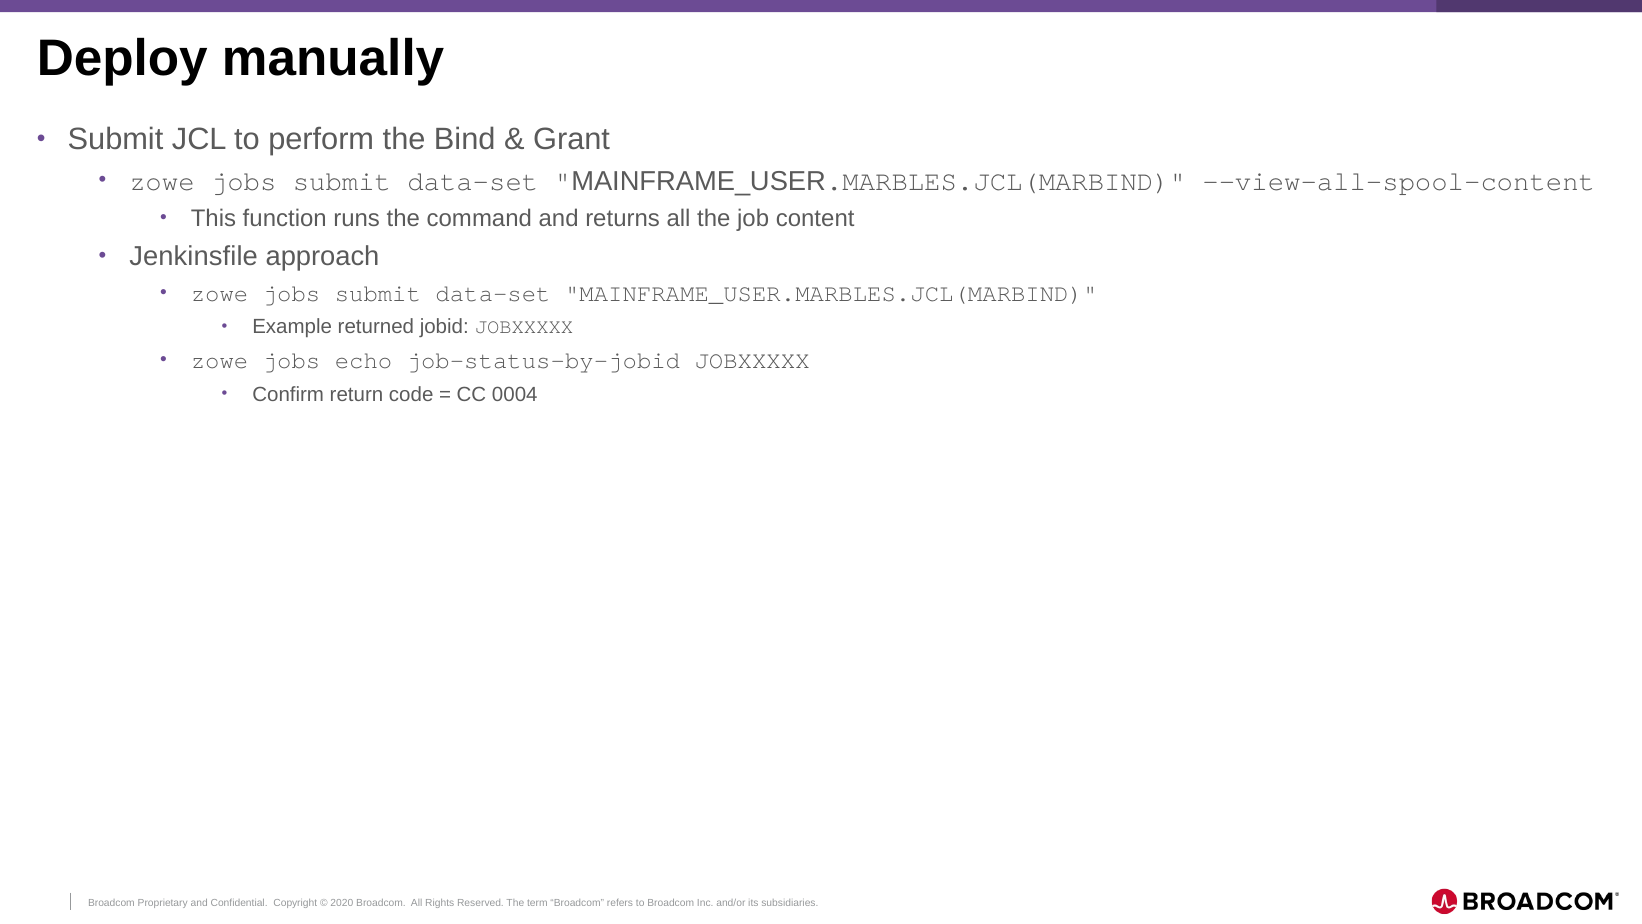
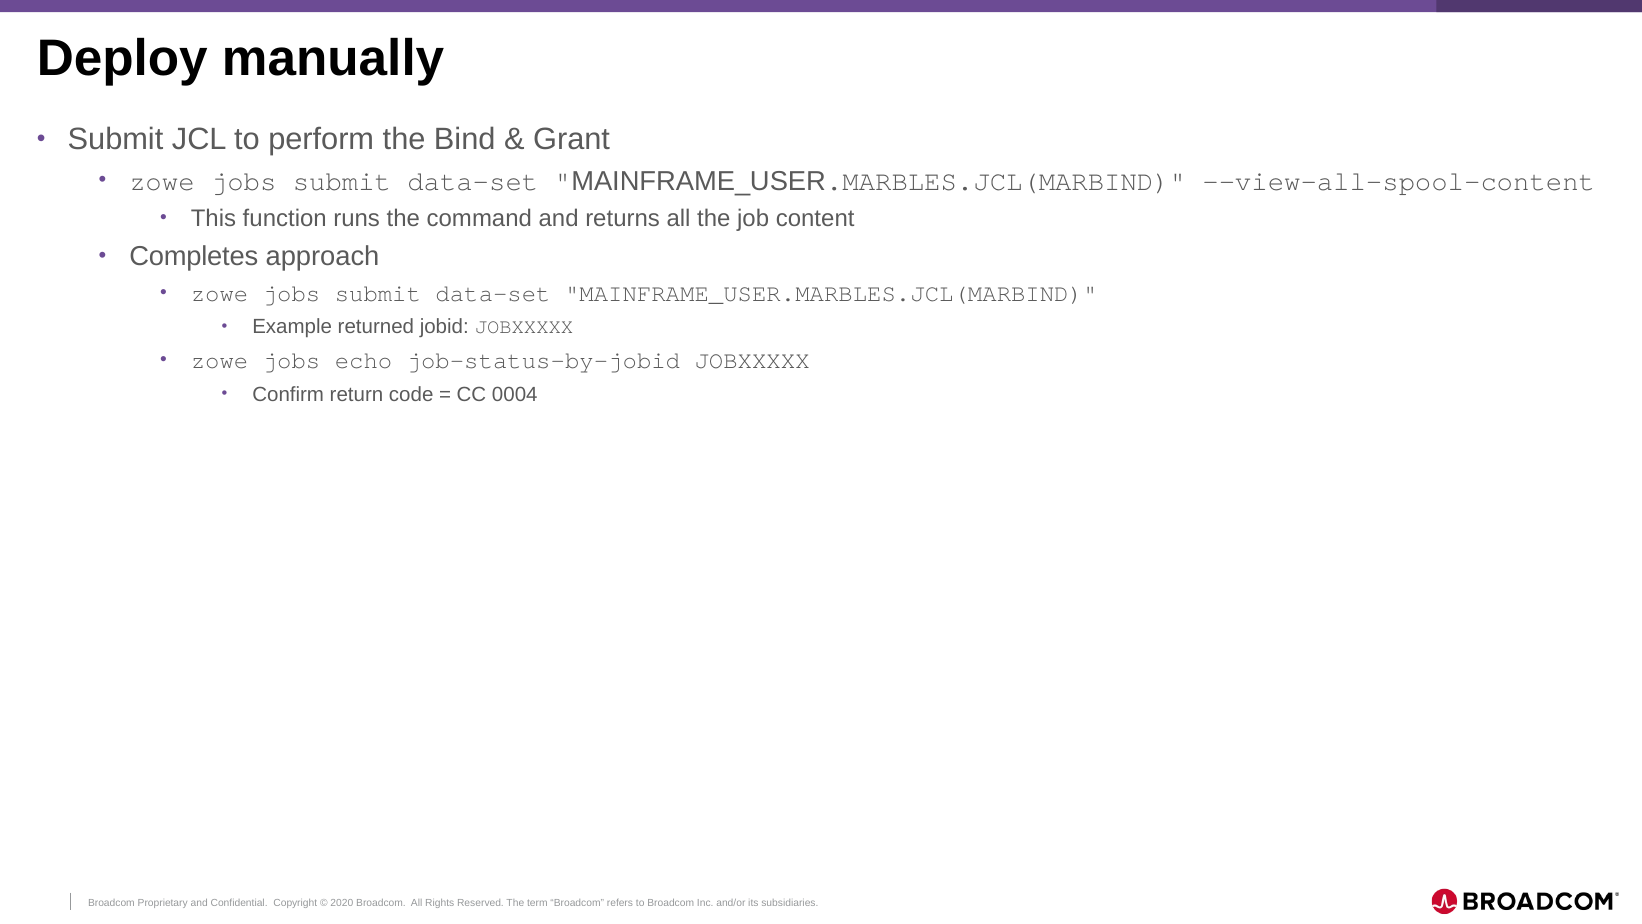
Jenkinsfile: Jenkinsfile -> Completes
